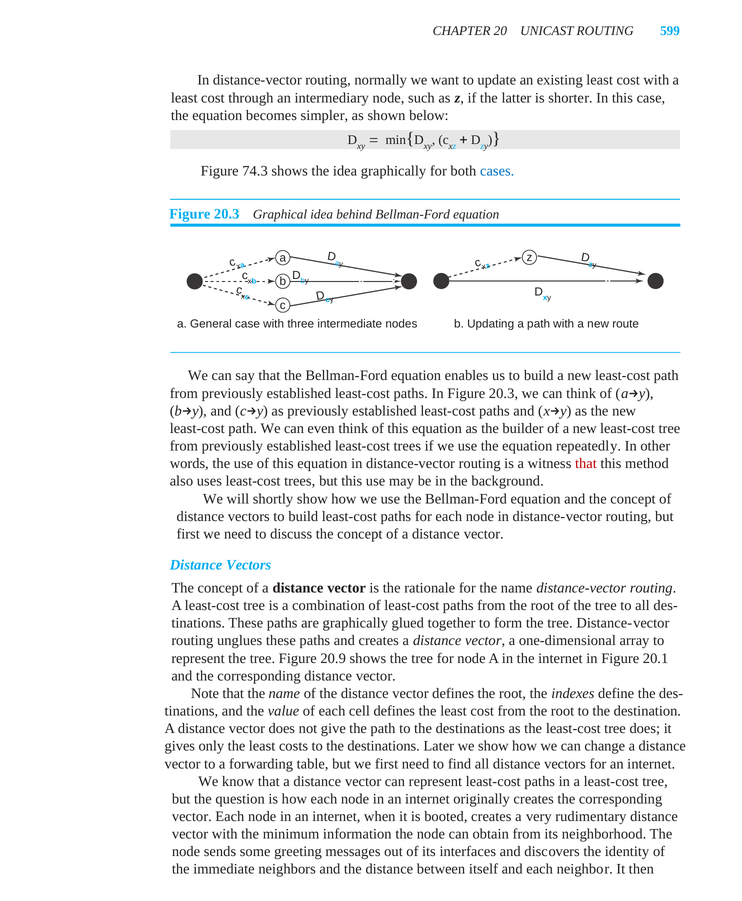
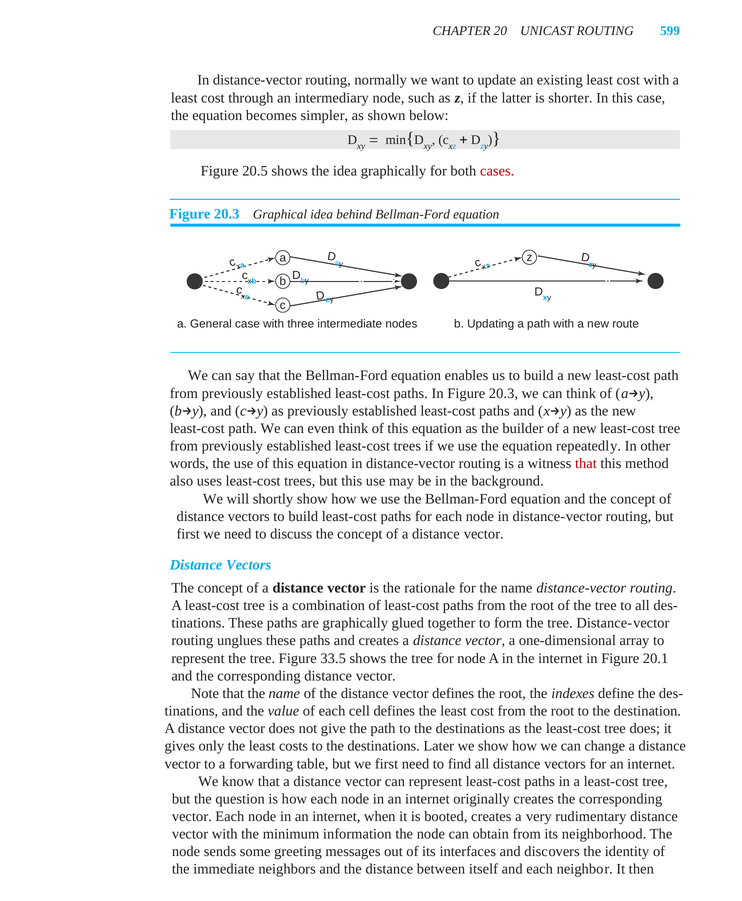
74.3: 74.3 -> 20.5
cases colour: blue -> red
20.9: 20.9 -> 33.5
